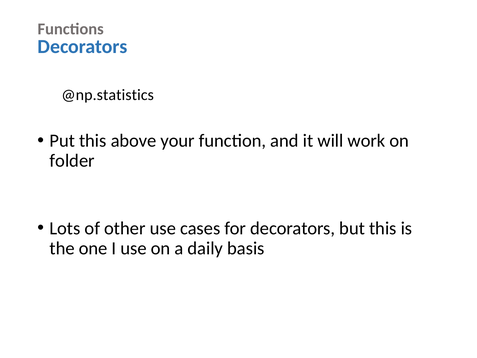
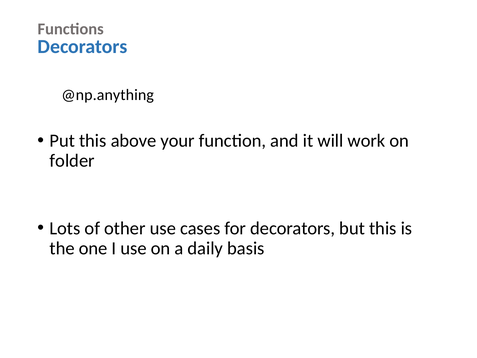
@np.statistics: @np.statistics -> @np.anything
